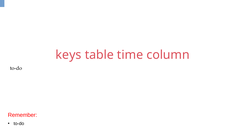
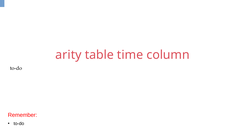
keys: keys -> arity
